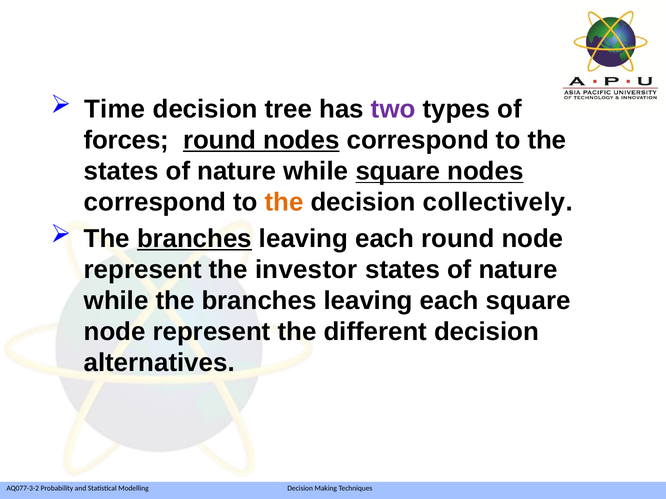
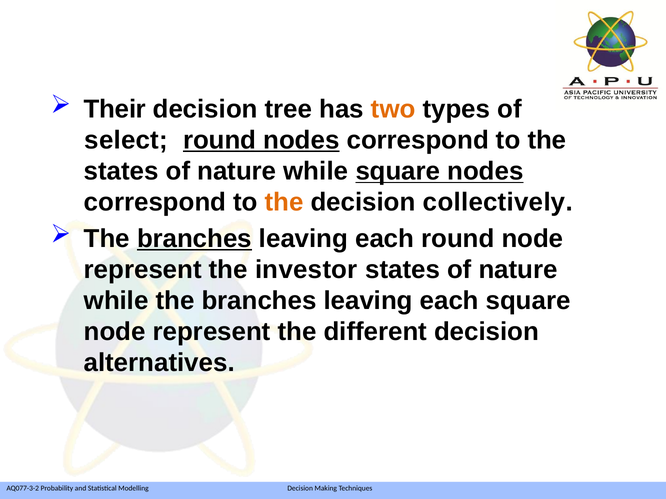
Time: Time -> Their
two colour: purple -> orange
forces: forces -> select
